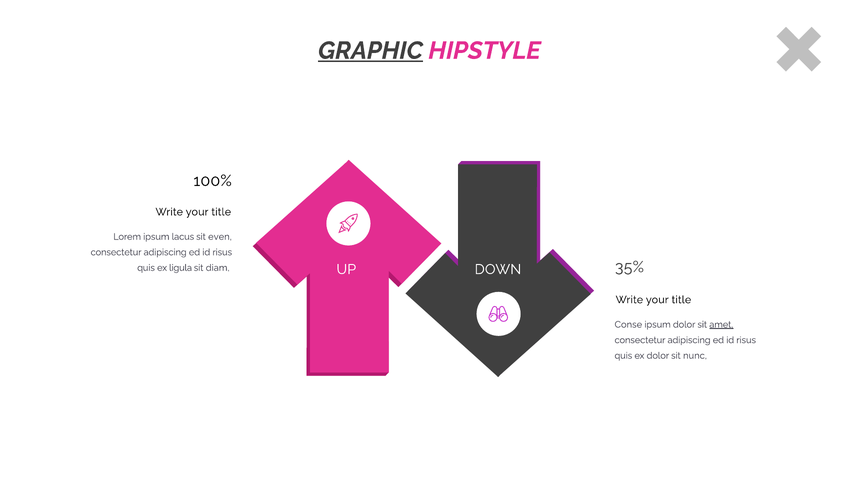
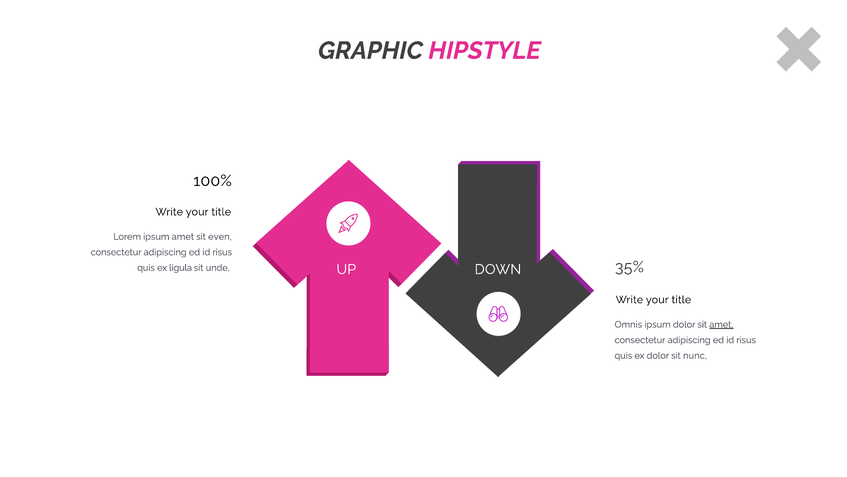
GRAPHIC underline: present -> none
ipsum lacus: lacus -> amet
diam: diam -> unde
Conse: Conse -> Omnis
